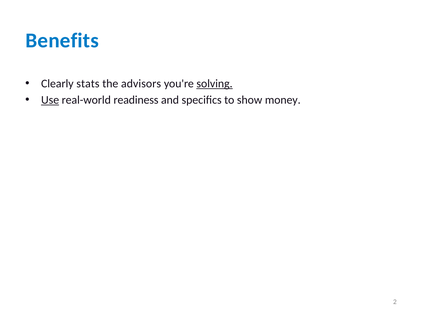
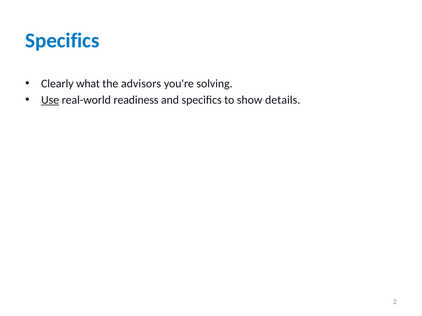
Benefits at (62, 41): Benefits -> Specifics
stats: stats -> what
solving underline: present -> none
money: money -> details
